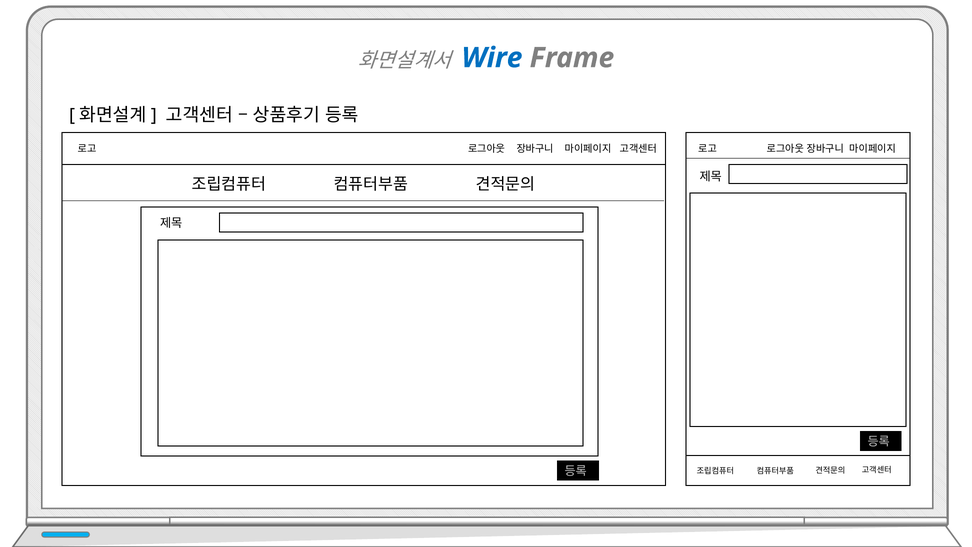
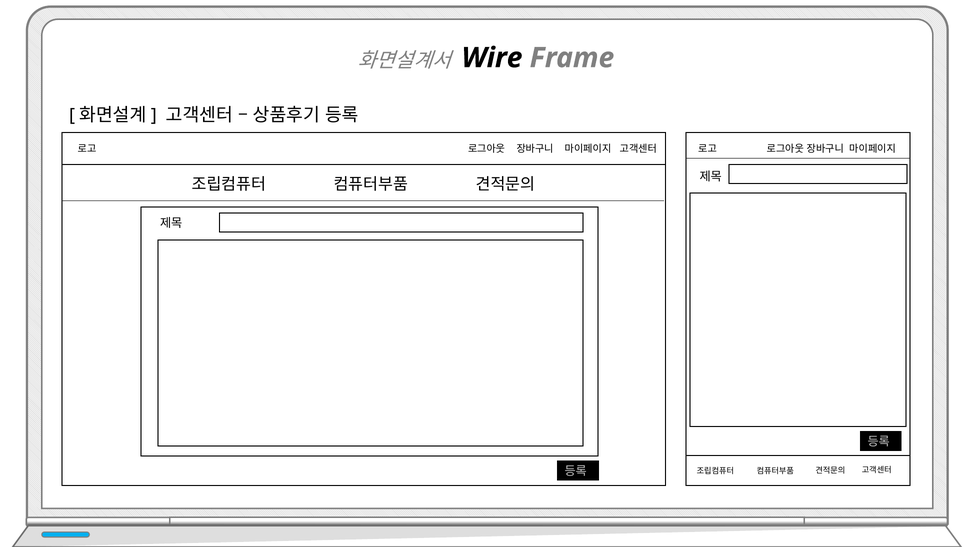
Wire colour: blue -> black
